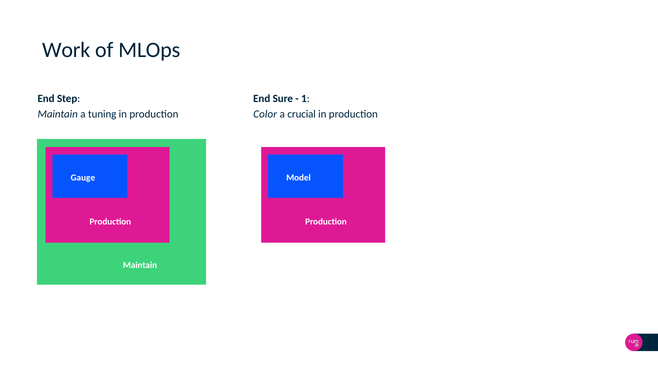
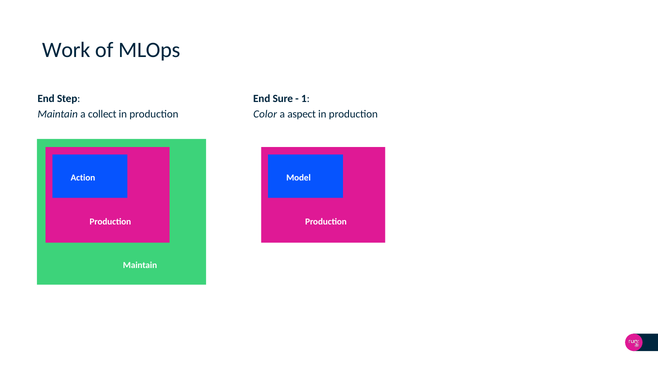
tuning: tuning -> collect
crucial: crucial -> aspect
Gauge: Gauge -> Action
